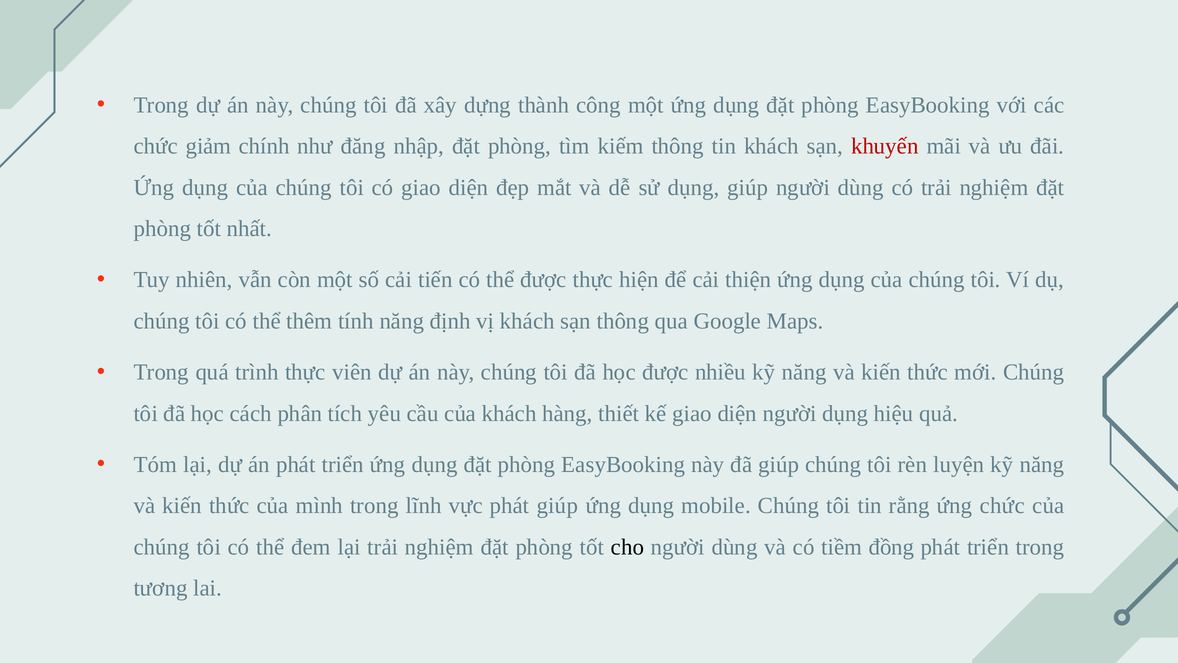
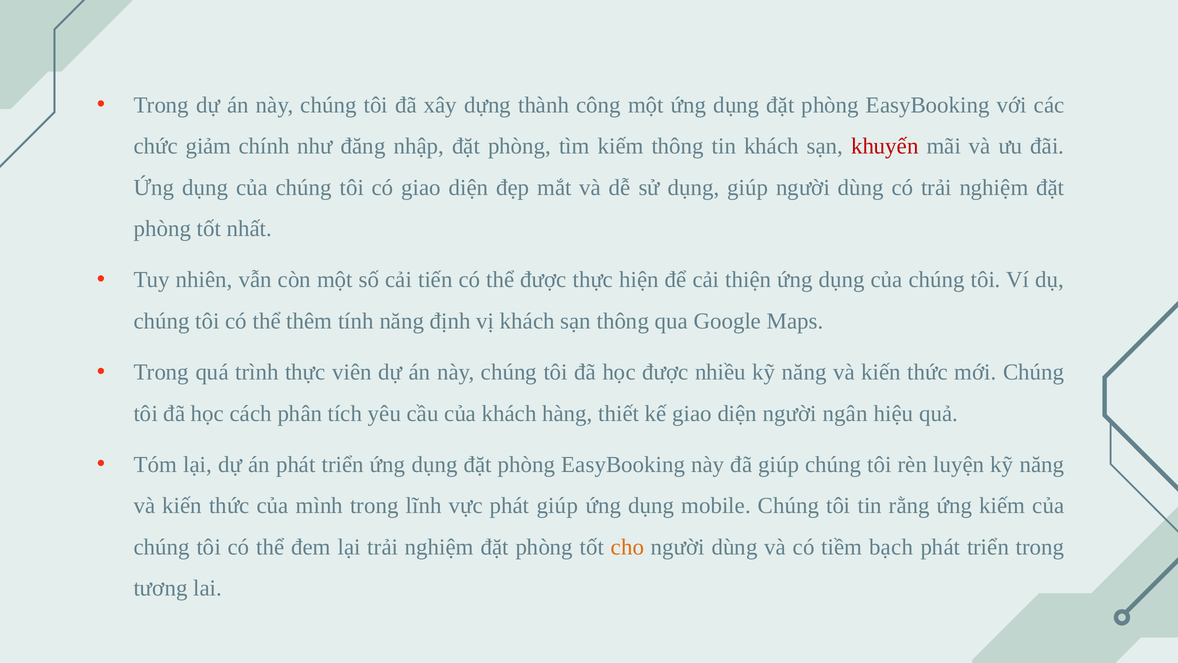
người dụng: dụng -> ngân
ứng chức: chức -> kiếm
cho colour: black -> orange
đồng: đồng -> bạch
